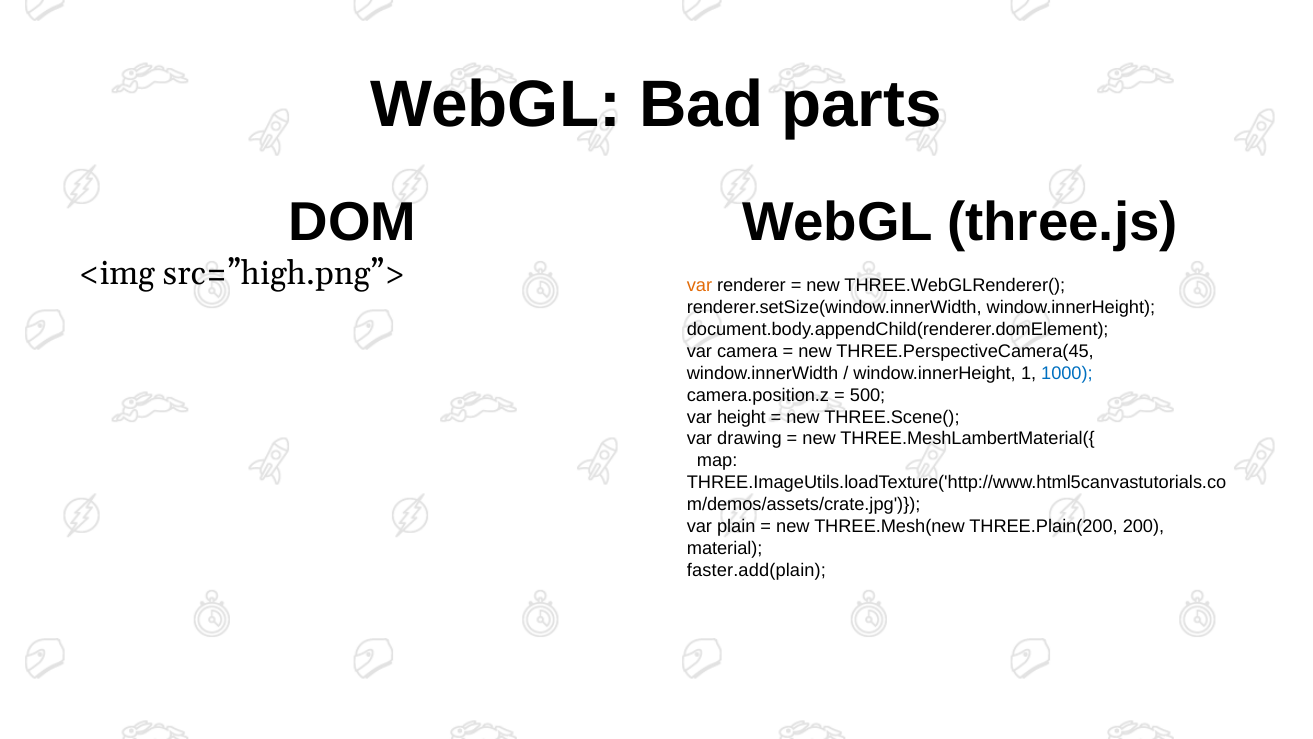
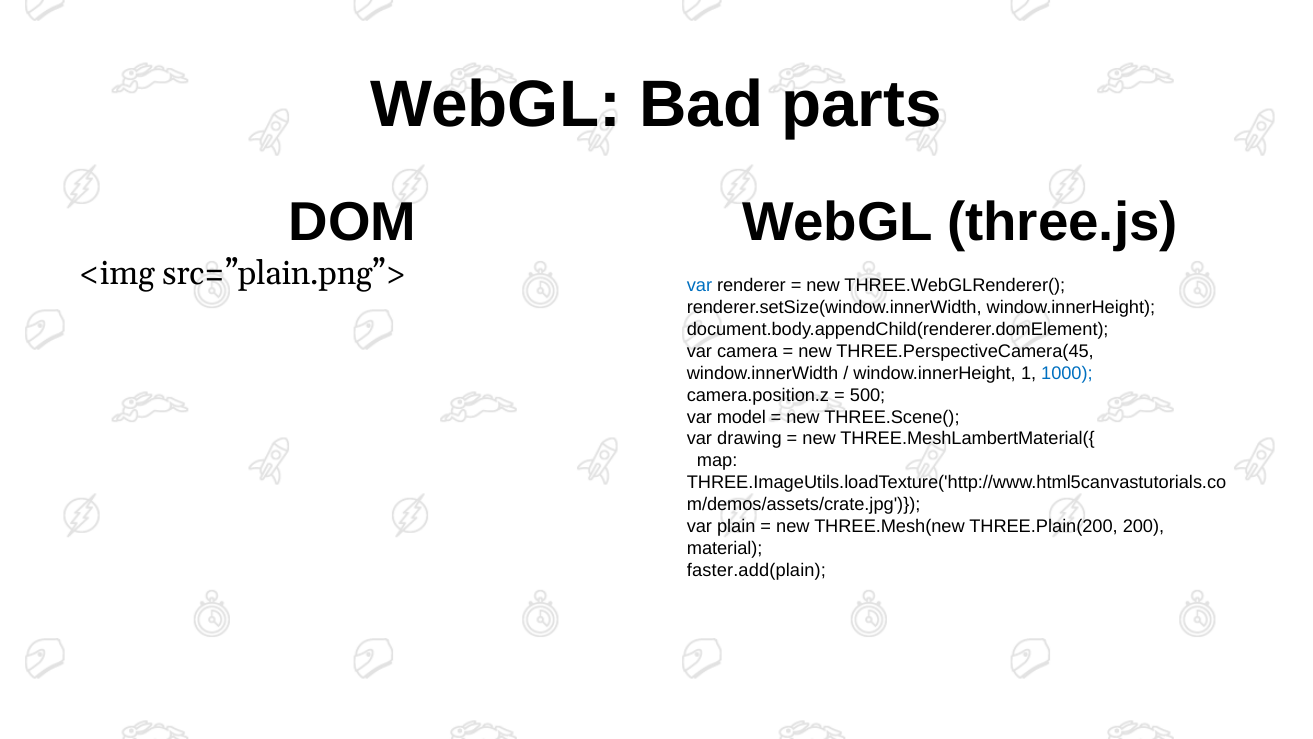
src=”high.png”>: src=”high.png”> -> src=”plain.png”>
var at (699, 285) colour: orange -> blue
height: height -> model
